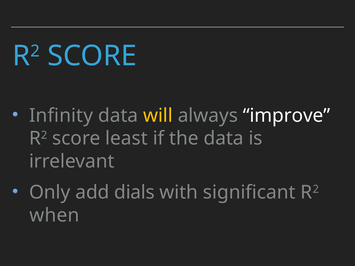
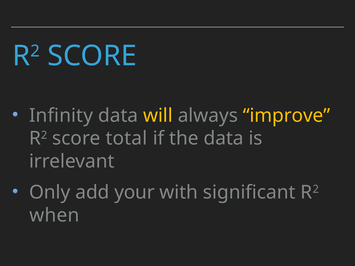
improve colour: white -> yellow
least: least -> total
dials: dials -> your
